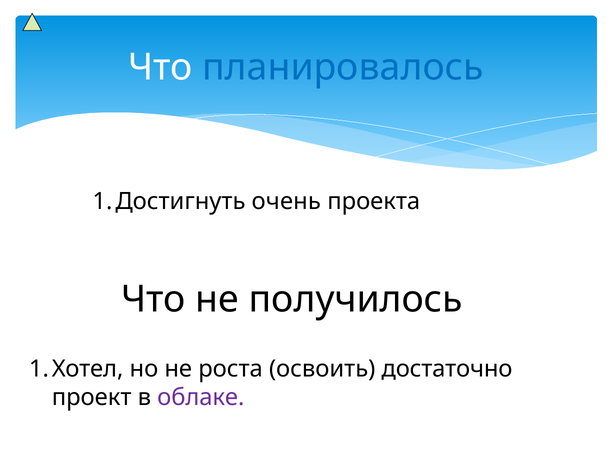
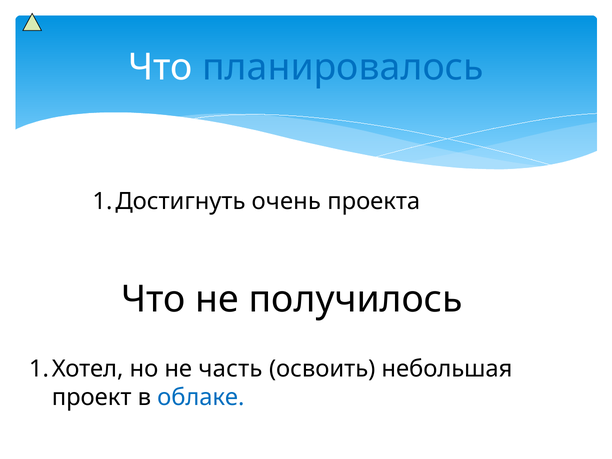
роста: роста -> часть
достаточно: достаточно -> небольшая
облаке colour: purple -> blue
